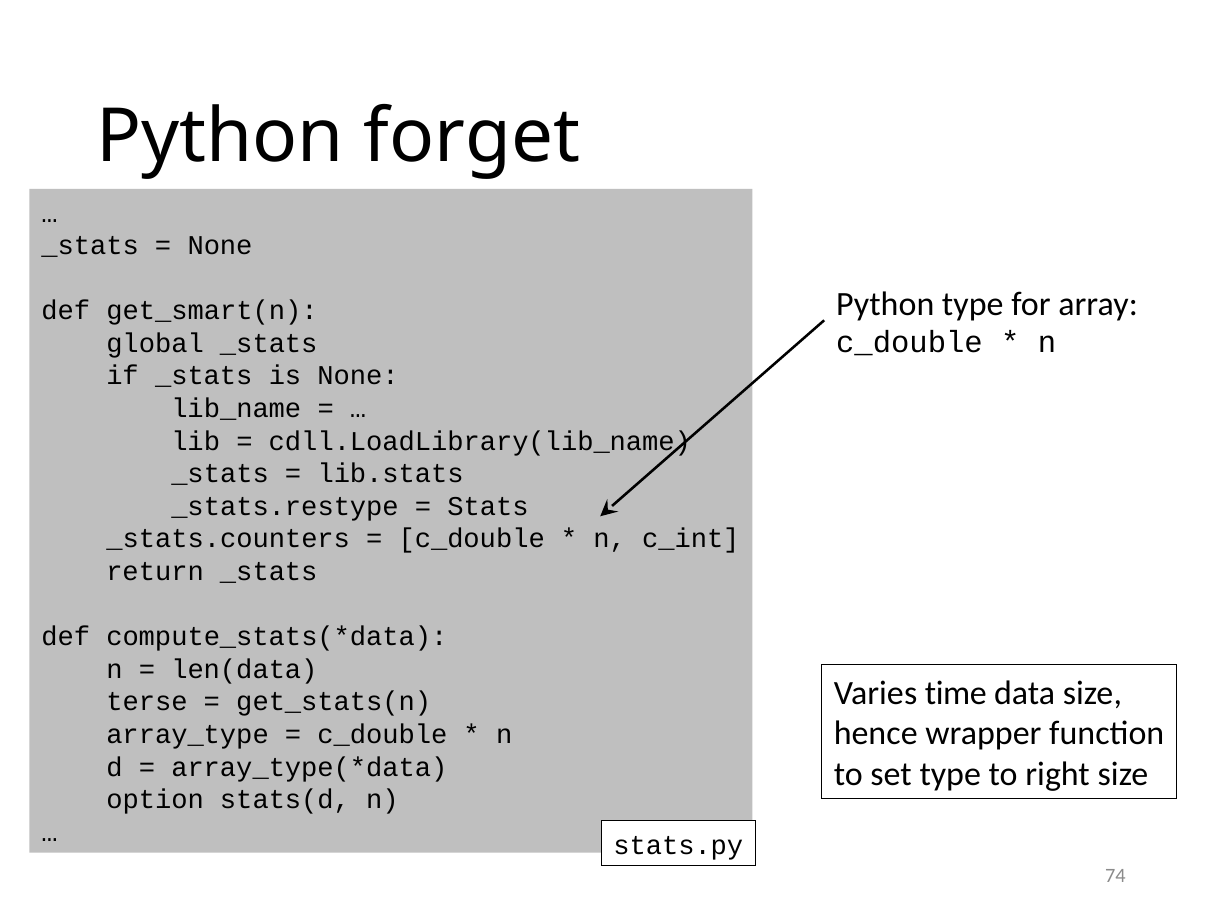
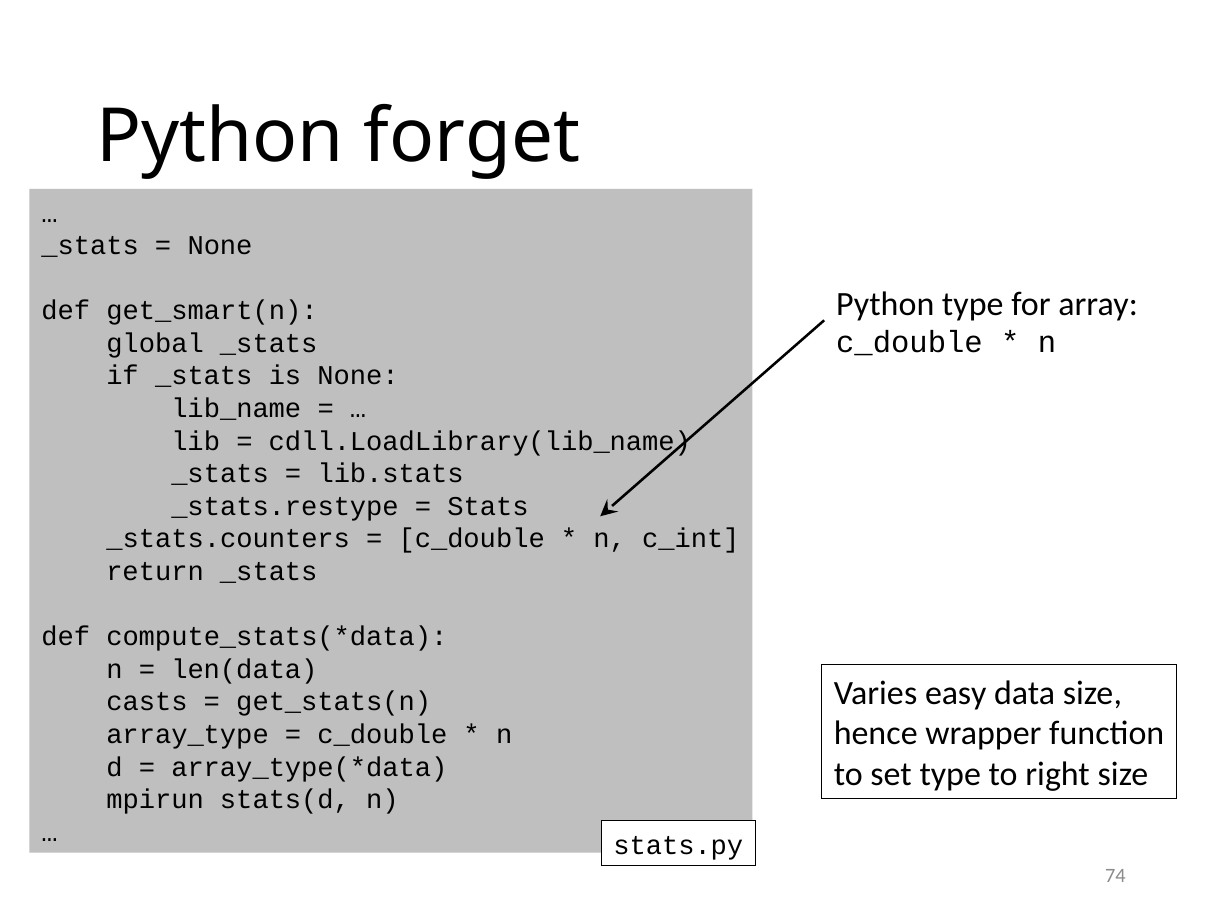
time: time -> easy
terse: terse -> casts
option: option -> mpirun
